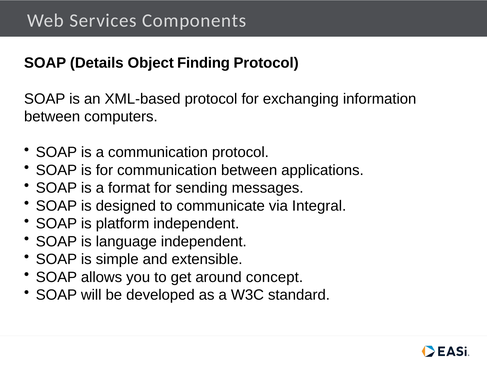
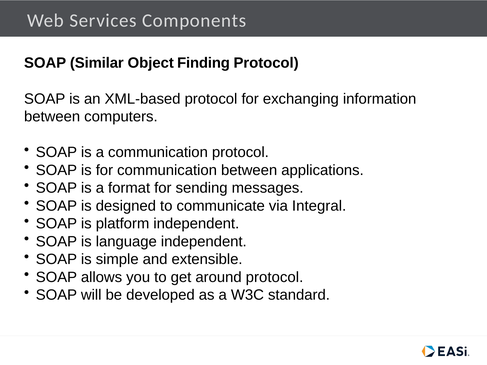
Details: Details -> Similar
around concept: concept -> protocol
